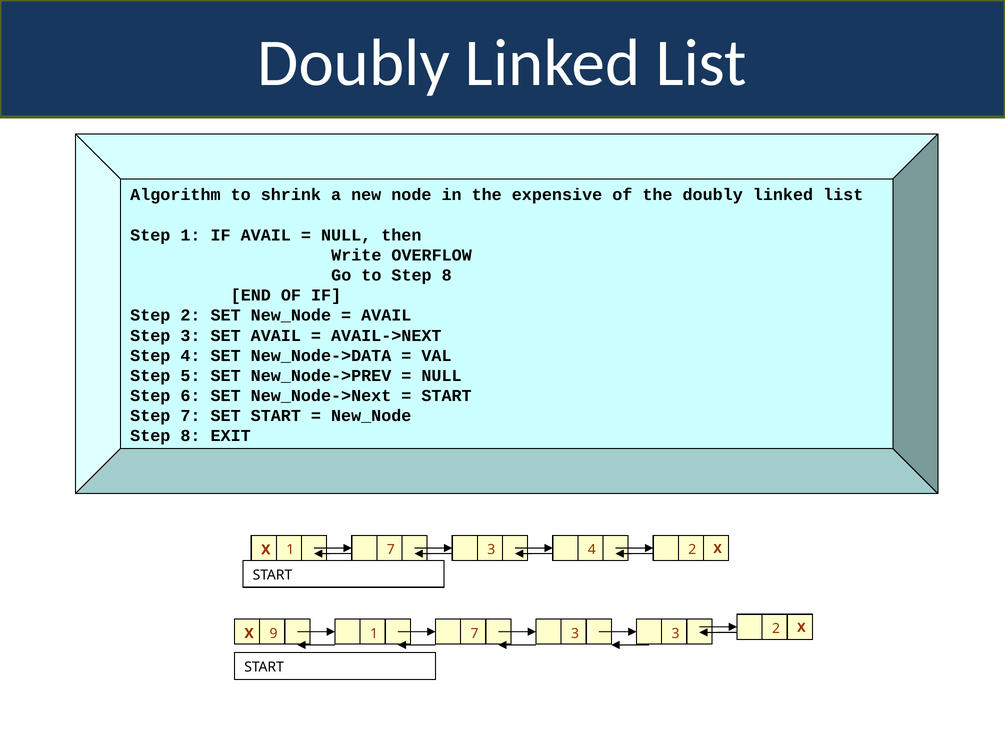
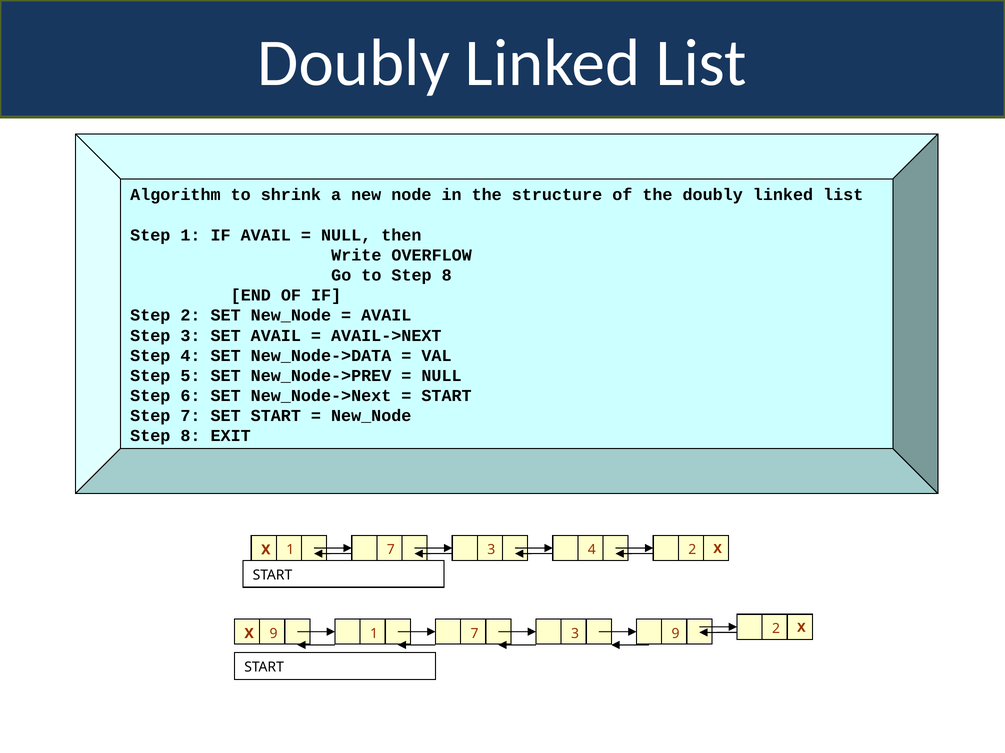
expensive: expensive -> structure
3 3: 3 -> 9
